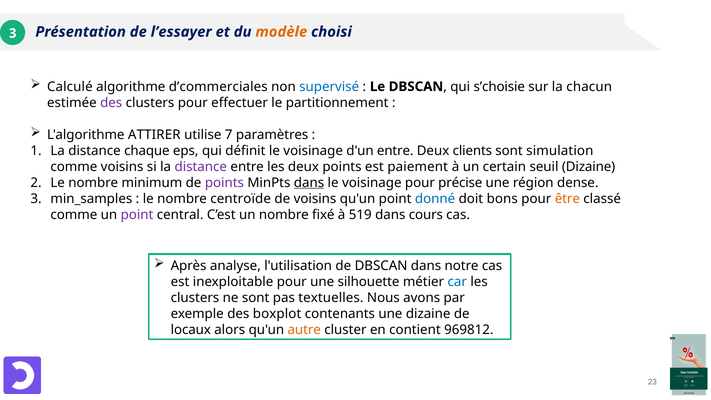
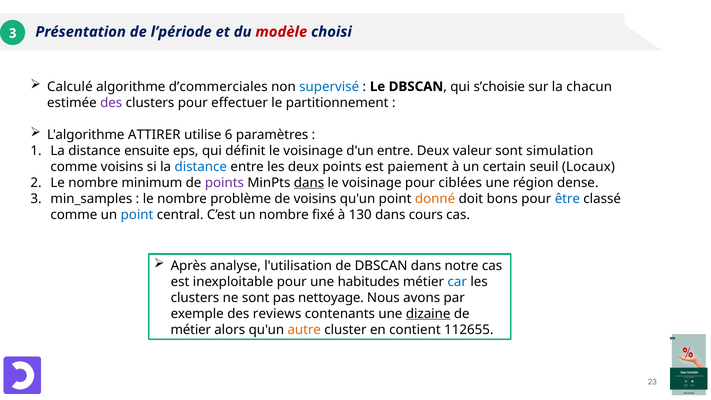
l’essayer: l’essayer -> l’période
modèle colour: orange -> red
7: 7 -> 6
chaque: chaque -> ensuite
clients: clients -> valeur
distance at (201, 167) colour: purple -> blue
seuil Dizaine: Dizaine -> Locaux
précise: précise -> ciblées
centroïde: centroïde -> problème
donné colour: blue -> orange
être colour: orange -> blue
point at (137, 215) colour: purple -> blue
519: 519 -> 130
silhouette: silhouette -> habitudes
textuelles: textuelles -> nettoyage
boxplot: boxplot -> reviews
dizaine at (428, 314) underline: none -> present
locaux at (191, 330): locaux -> métier
969812: 969812 -> 112655
